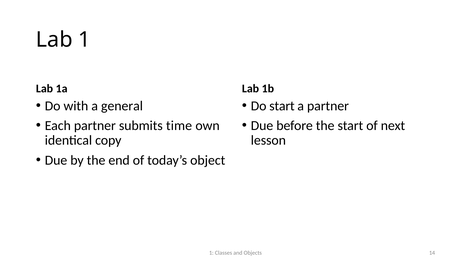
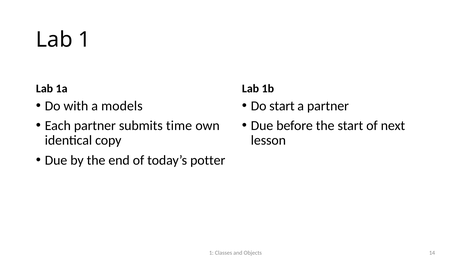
general: general -> models
object: object -> potter
